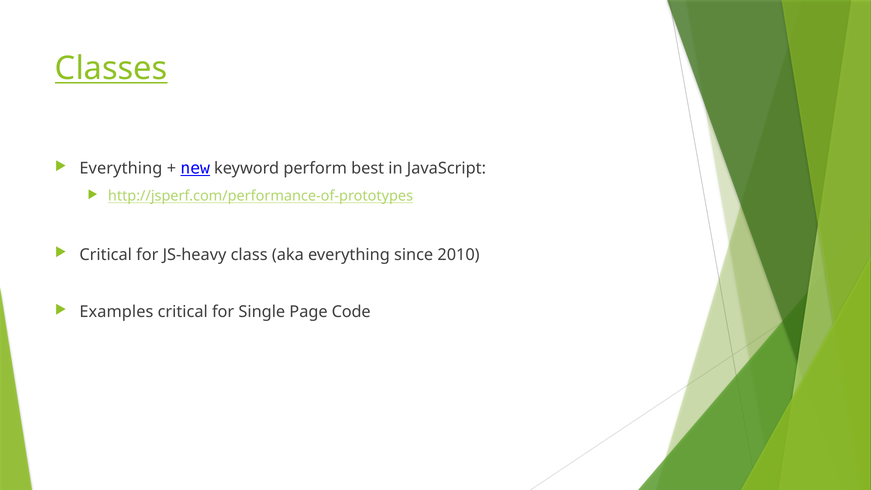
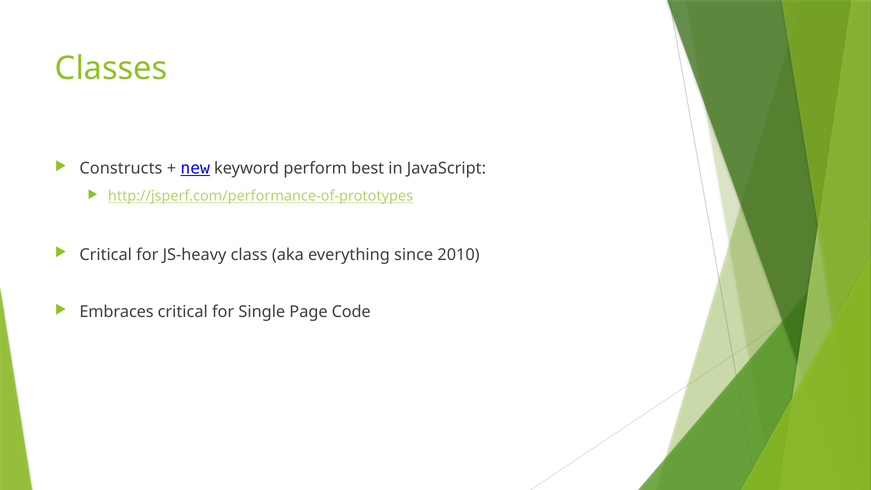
Classes underline: present -> none
Everything at (121, 169): Everything -> Constructs
Examples: Examples -> Embraces
